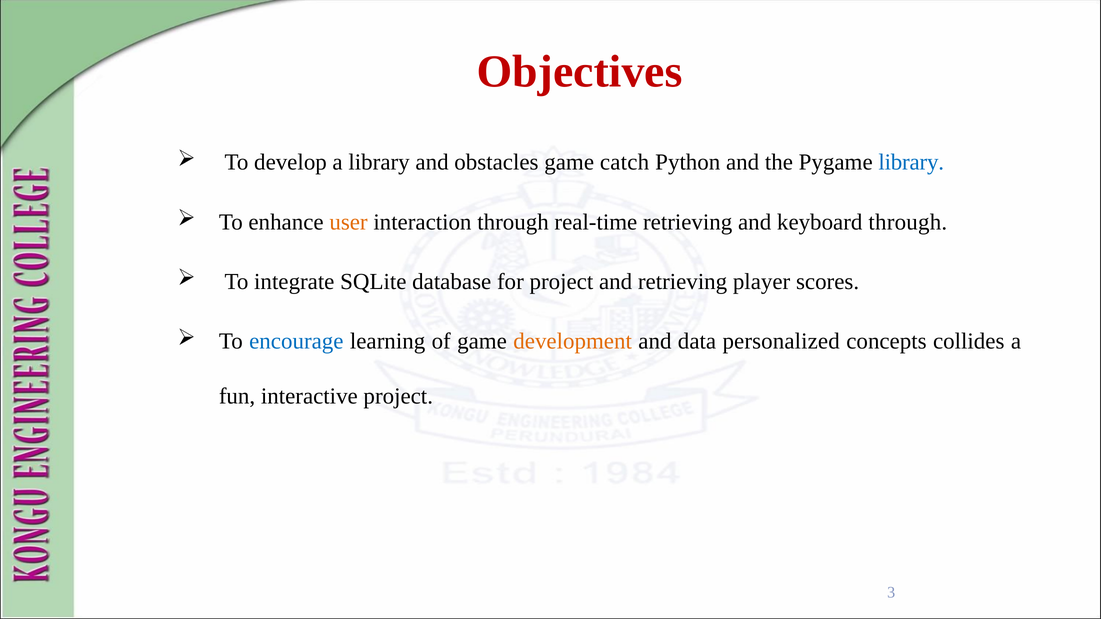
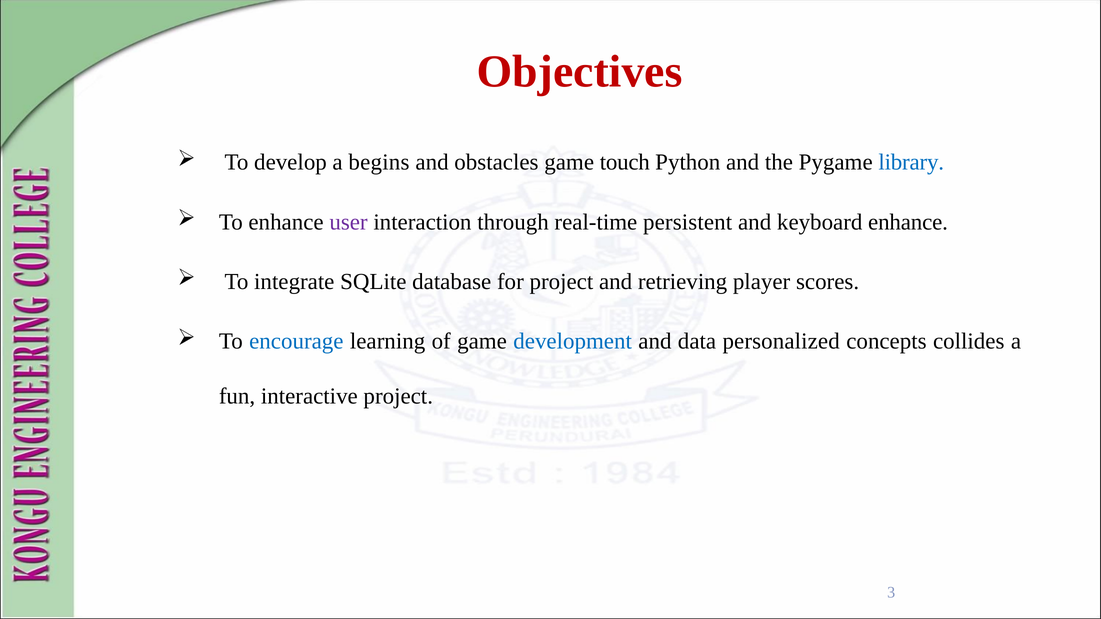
a library: library -> begins
catch: catch -> touch
user colour: orange -> purple
real-time retrieving: retrieving -> persistent
keyboard through: through -> enhance
development colour: orange -> blue
